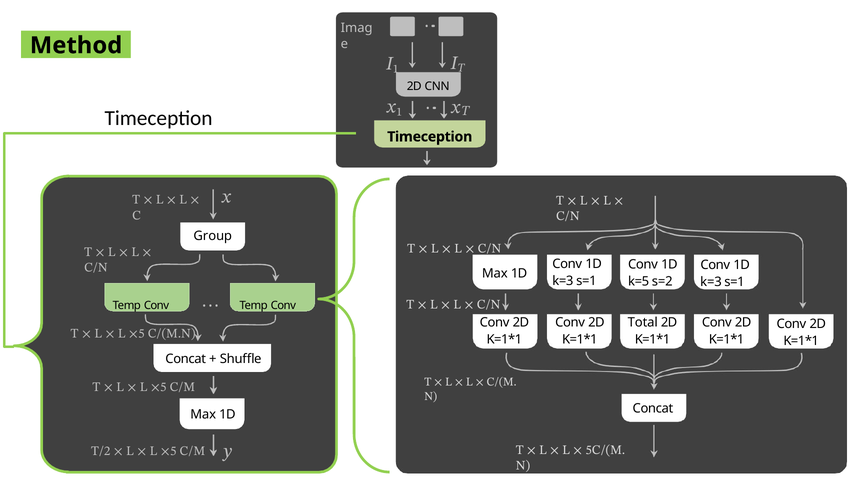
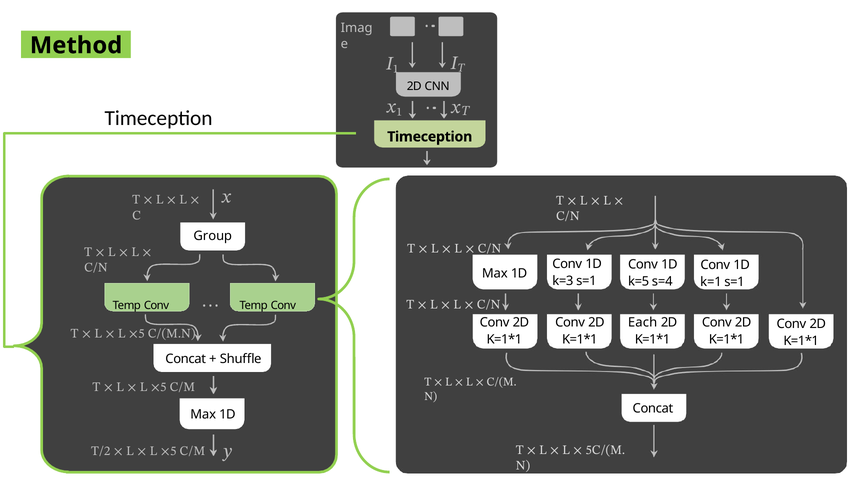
s=2: s=2 -> s=4
k=3 at (711, 282): k=3 -> k=1
Total: Total -> Each
